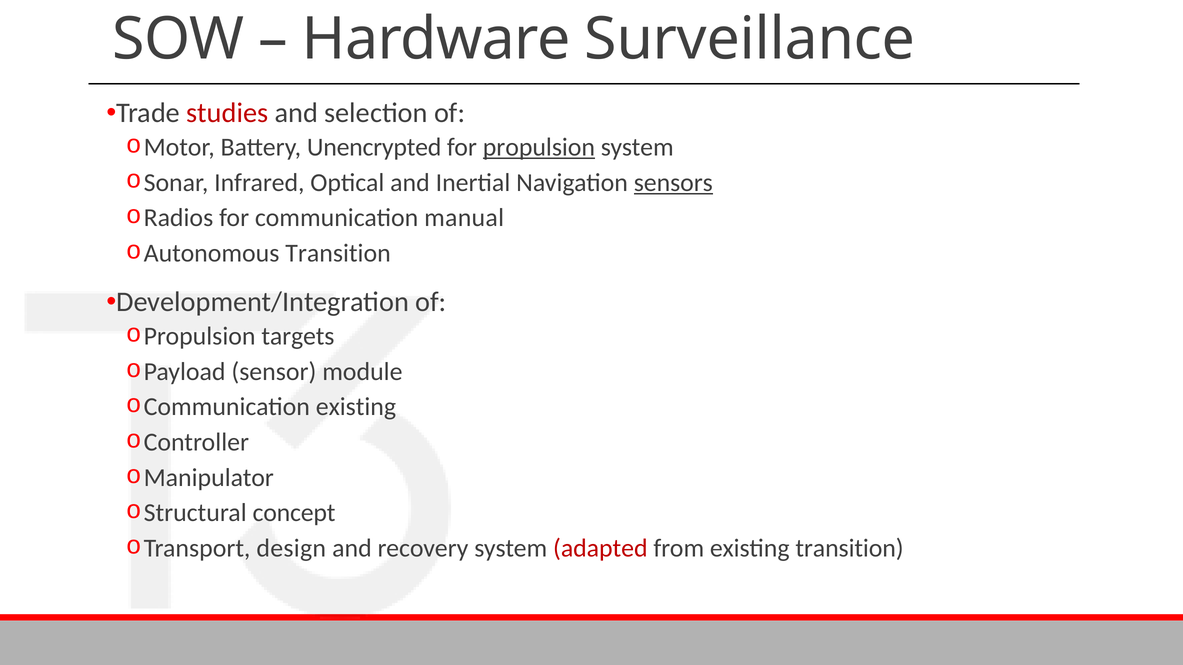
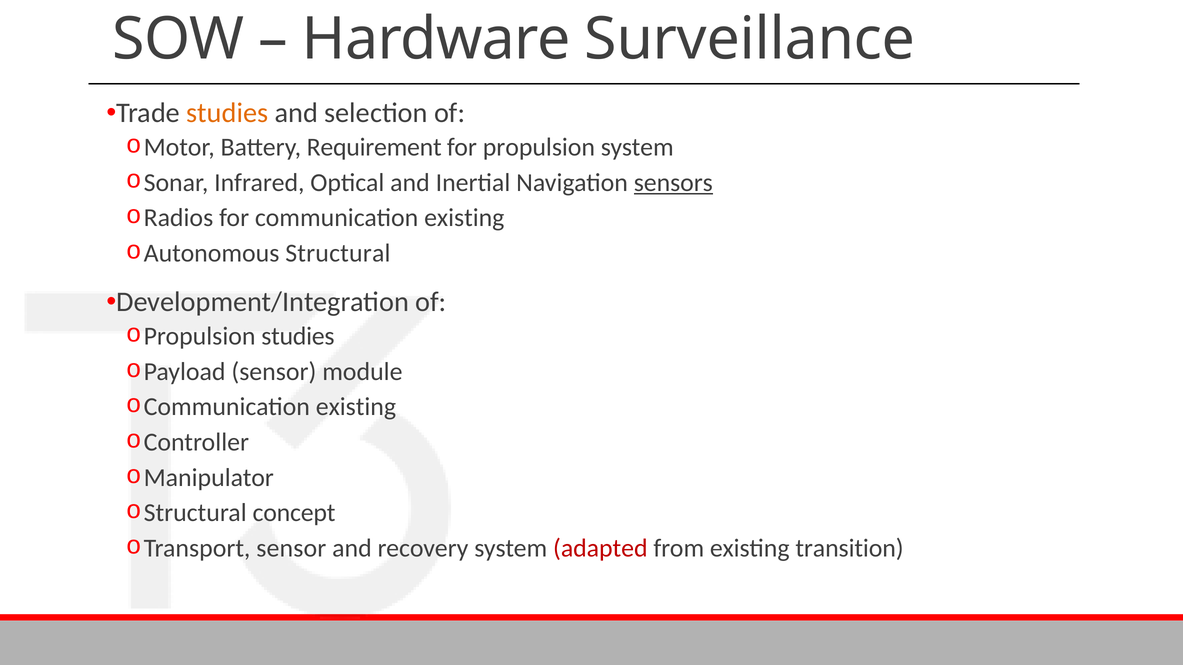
studies at (227, 113) colour: red -> orange
Unencrypted: Unencrypted -> Requirement
propulsion underline: present -> none
communication manual: manual -> existing
Transition at (338, 253): Transition -> Structural
targets at (298, 337): targets -> studies
design at (291, 549): design -> sensor
